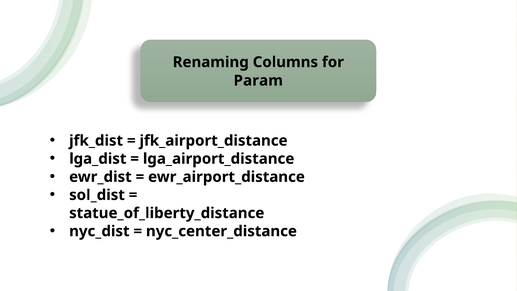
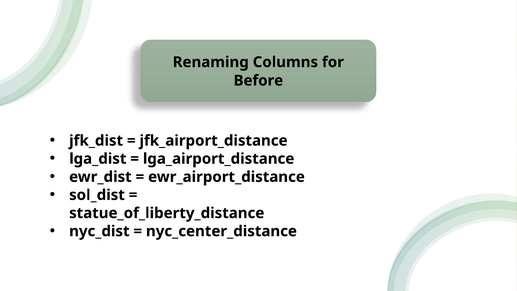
Param: Param -> Before
